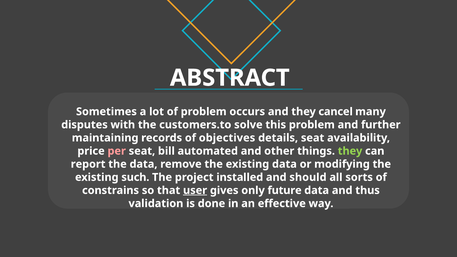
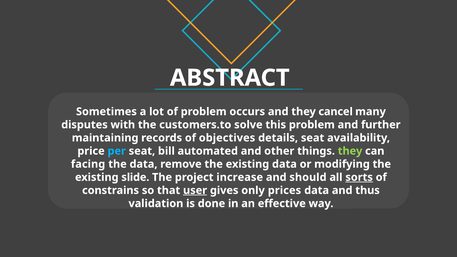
per colour: pink -> light blue
report: report -> facing
such: such -> slide
installed: installed -> increase
sorts underline: none -> present
future: future -> prices
